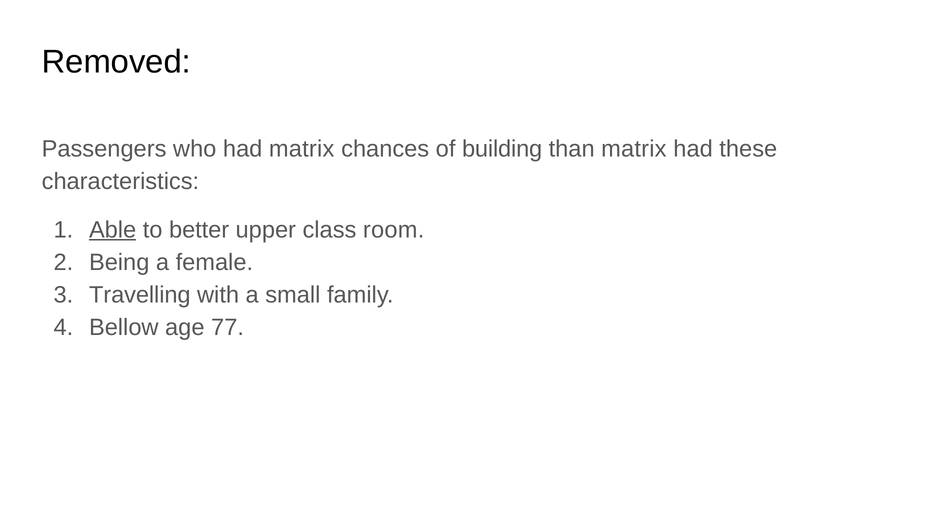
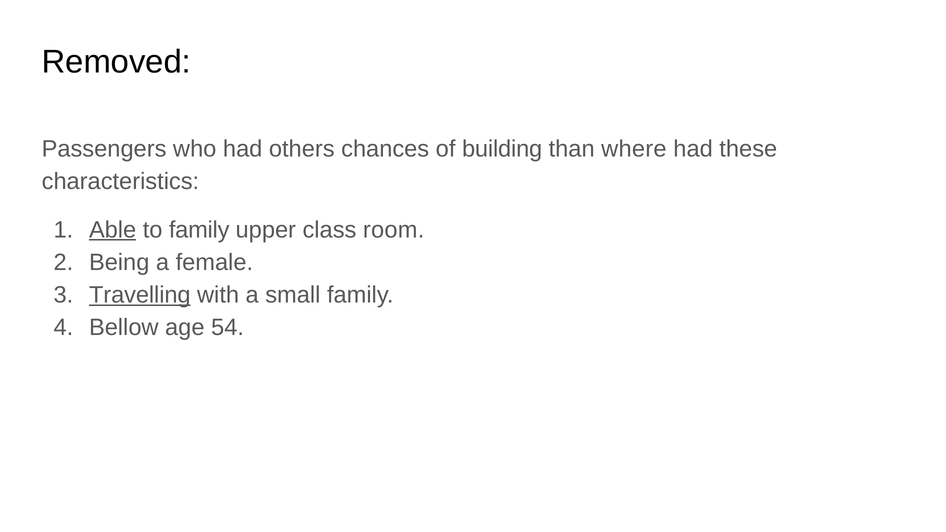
had matrix: matrix -> others
than matrix: matrix -> where
to better: better -> family
Travelling underline: none -> present
77: 77 -> 54
